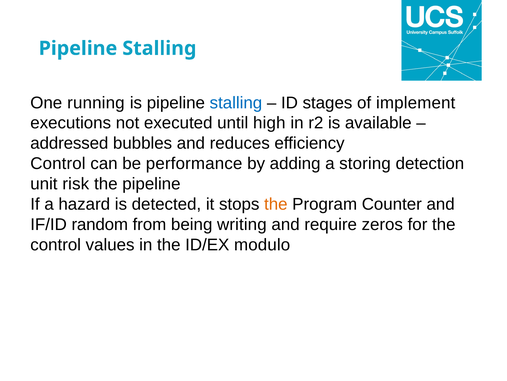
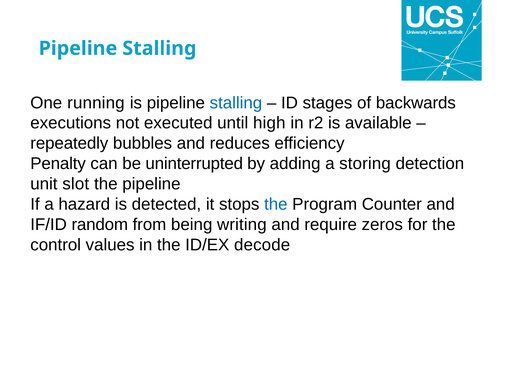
implement: implement -> backwards
addressed: addressed -> repeatedly
Control at (58, 163): Control -> Penalty
performance: performance -> uninterrupted
risk: risk -> slot
the at (276, 204) colour: orange -> blue
modulo: modulo -> decode
